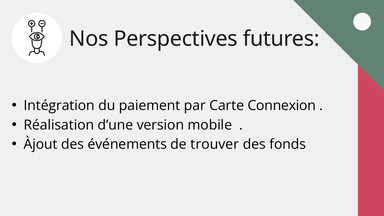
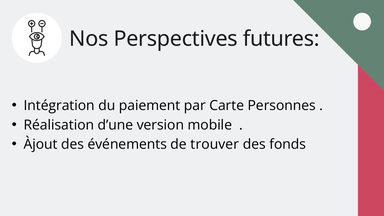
Connexion: Connexion -> Personnes
